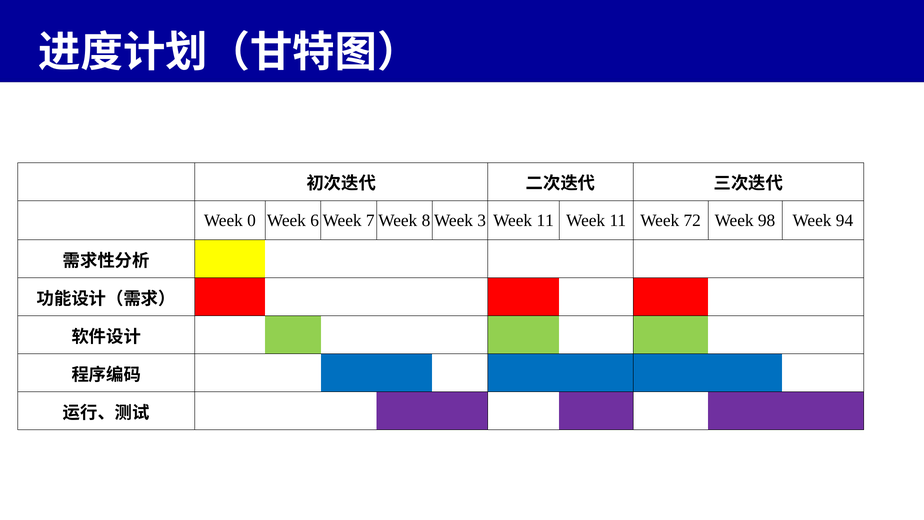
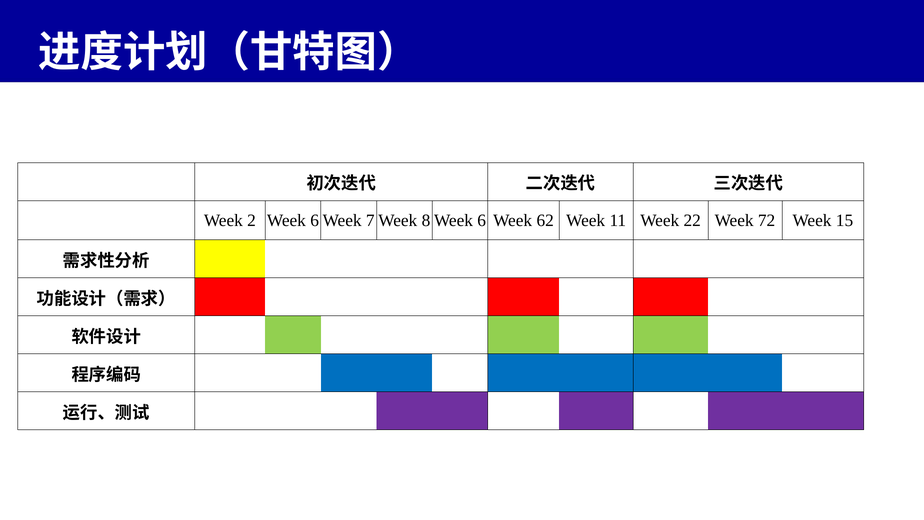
0: 0 -> 2
3: 3 -> 6
11 at (545, 221): 11 -> 62
72: 72 -> 22
98: 98 -> 72
94: 94 -> 15
